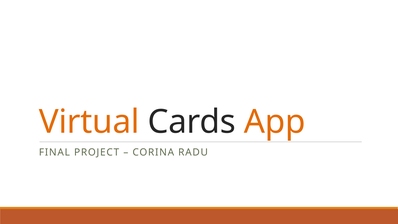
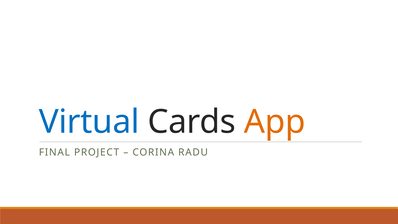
Virtual colour: orange -> blue
